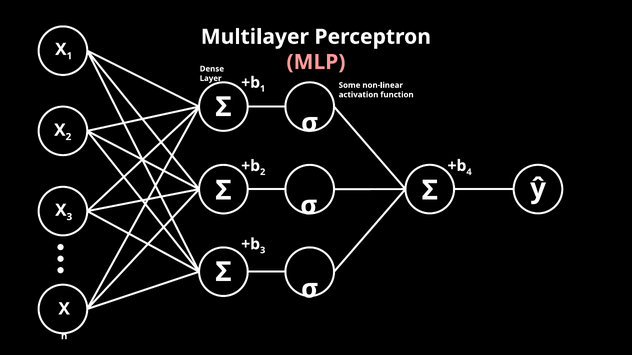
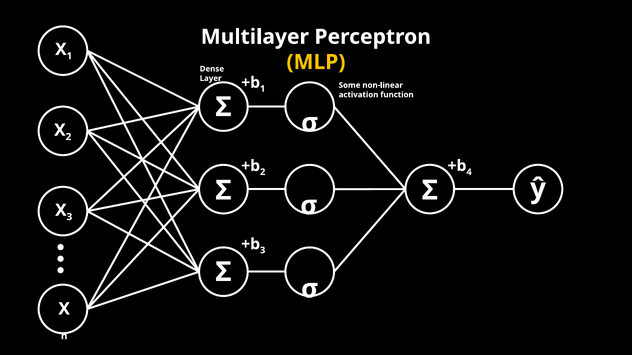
MLP colour: pink -> yellow
